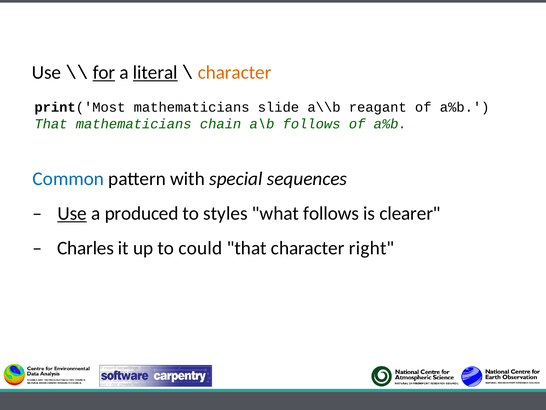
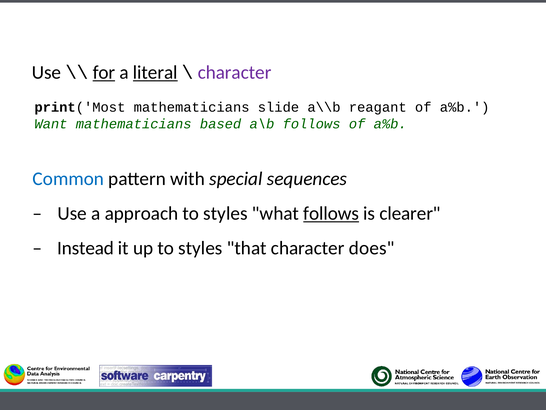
character at (235, 72) colour: orange -> purple
That at (51, 124): That -> Want
chain: chain -> based
Use at (72, 213) underline: present -> none
produced: produced -> approach
follows at (331, 213) underline: none -> present
Charles: Charles -> Instead
up to could: could -> styles
right: right -> does
